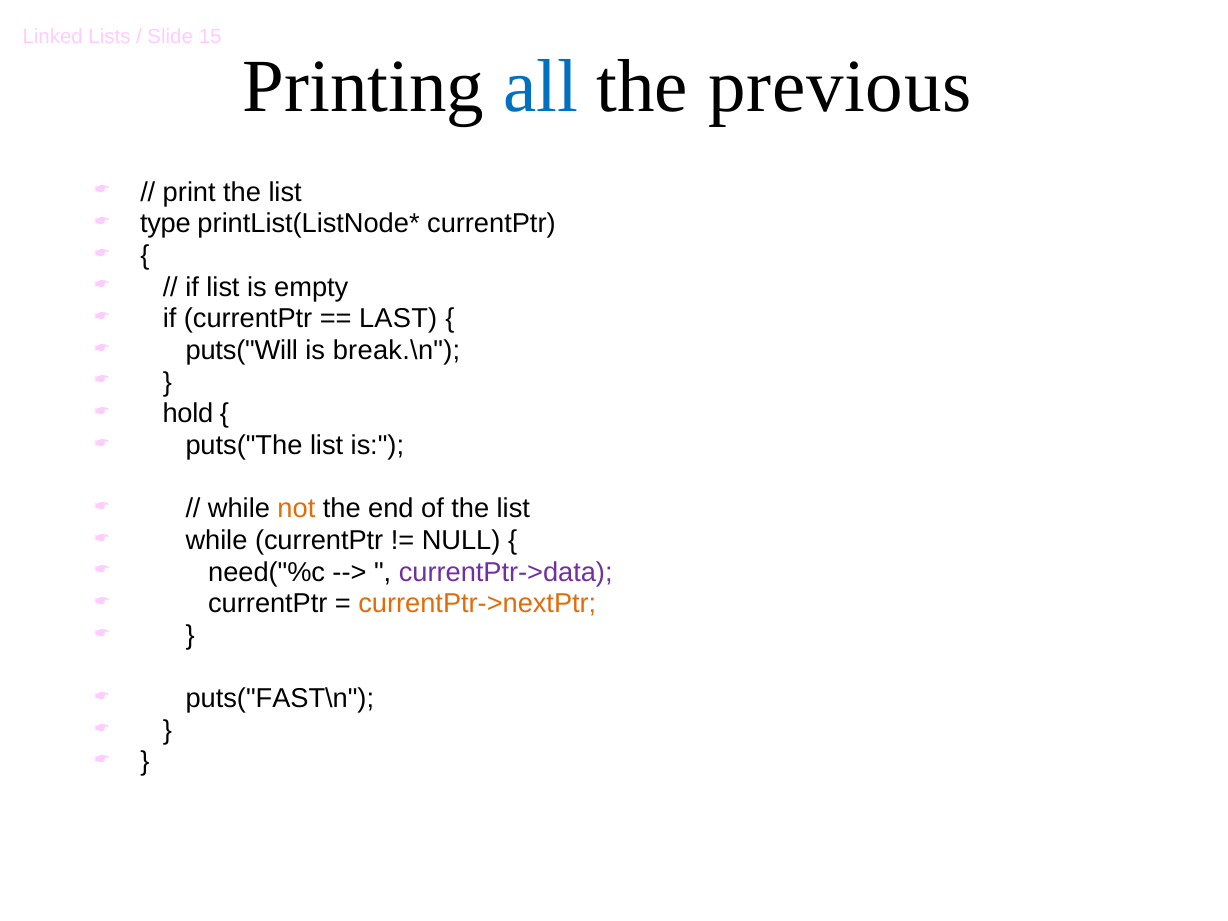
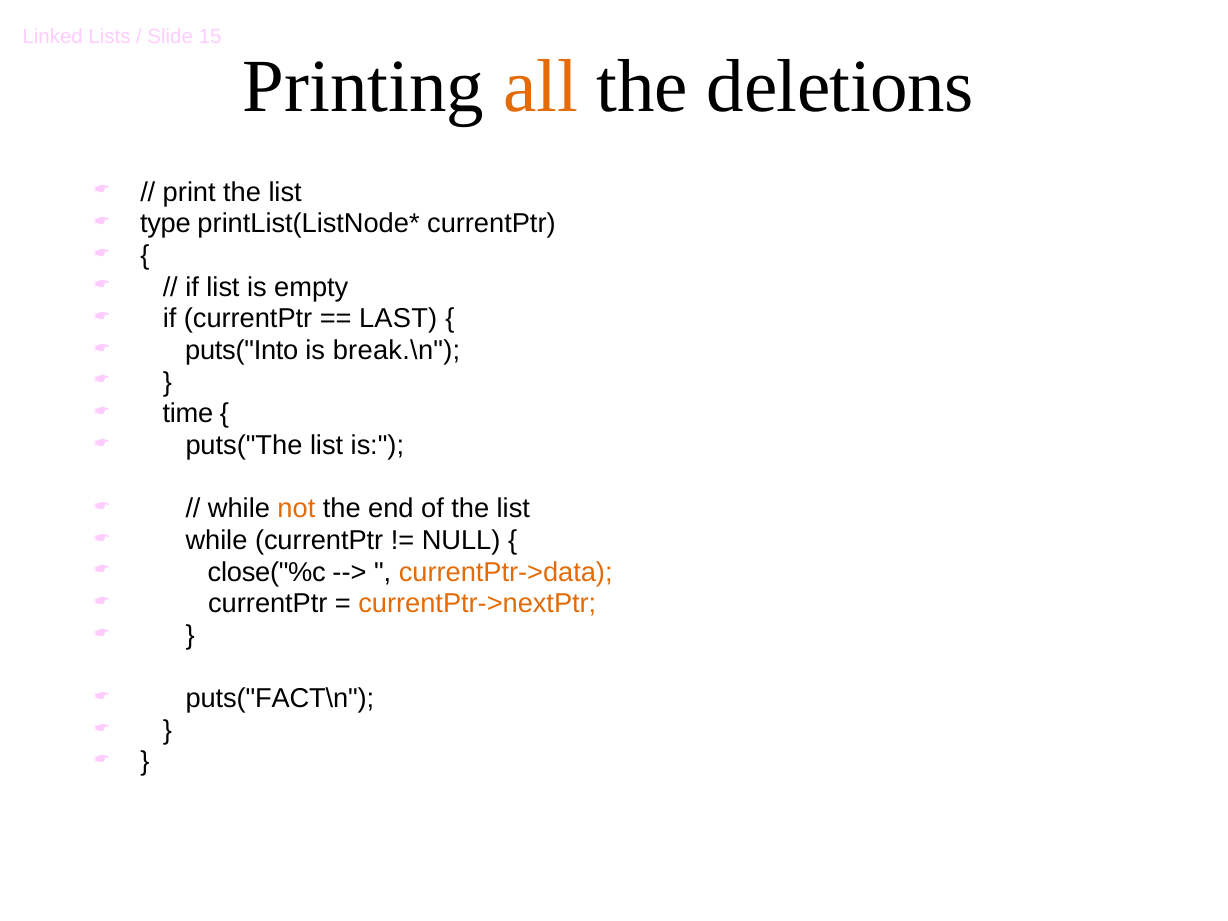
all colour: blue -> orange
previous: previous -> deletions
puts("Will: puts("Will -> puts("Into
hold: hold -> time
need("%c: need("%c -> close("%c
currentPtr->data colour: purple -> orange
puts("FAST\n: puts("FAST\n -> puts("FACT\n
